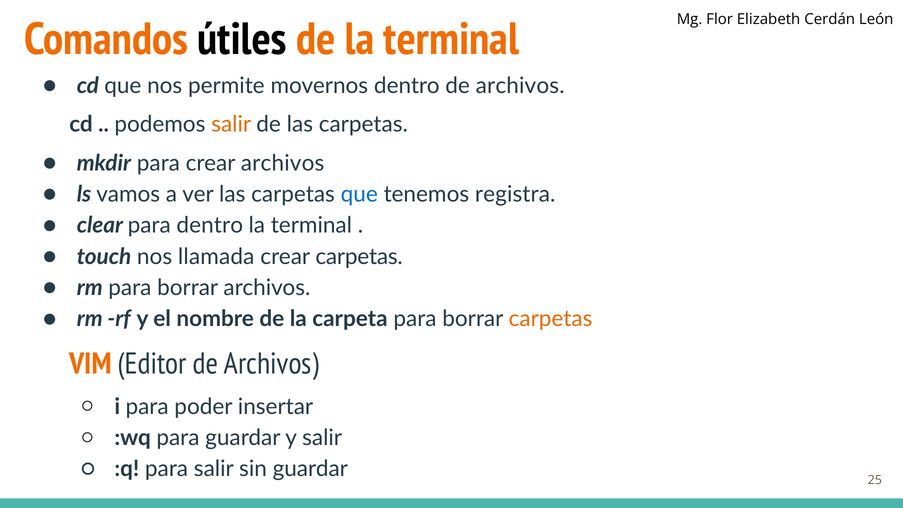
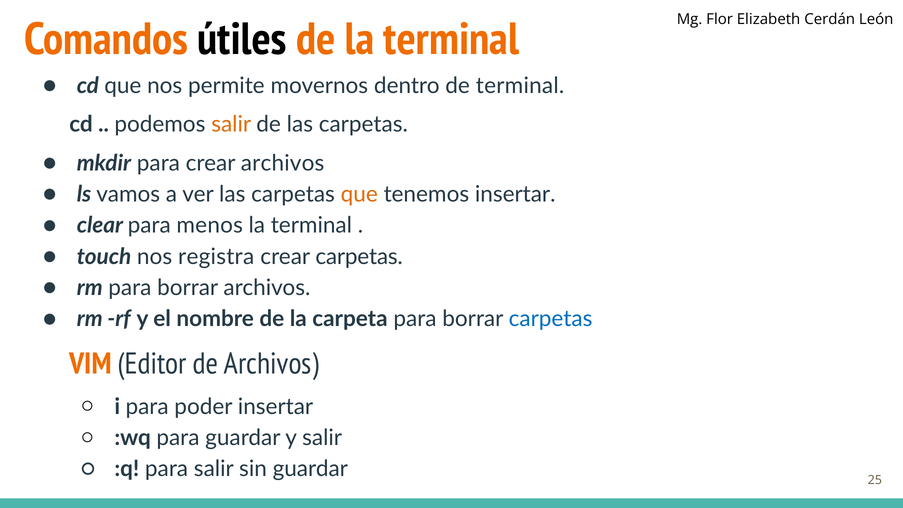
dentro de archivos: archivos -> terminal
que at (359, 194) colour: blue -> orange
tenemos registra: registra -> insertar
para dentro: dentro -> menos
llamada: llamada -> registra
carpetas at (551, 319) colour: orange -> blue
